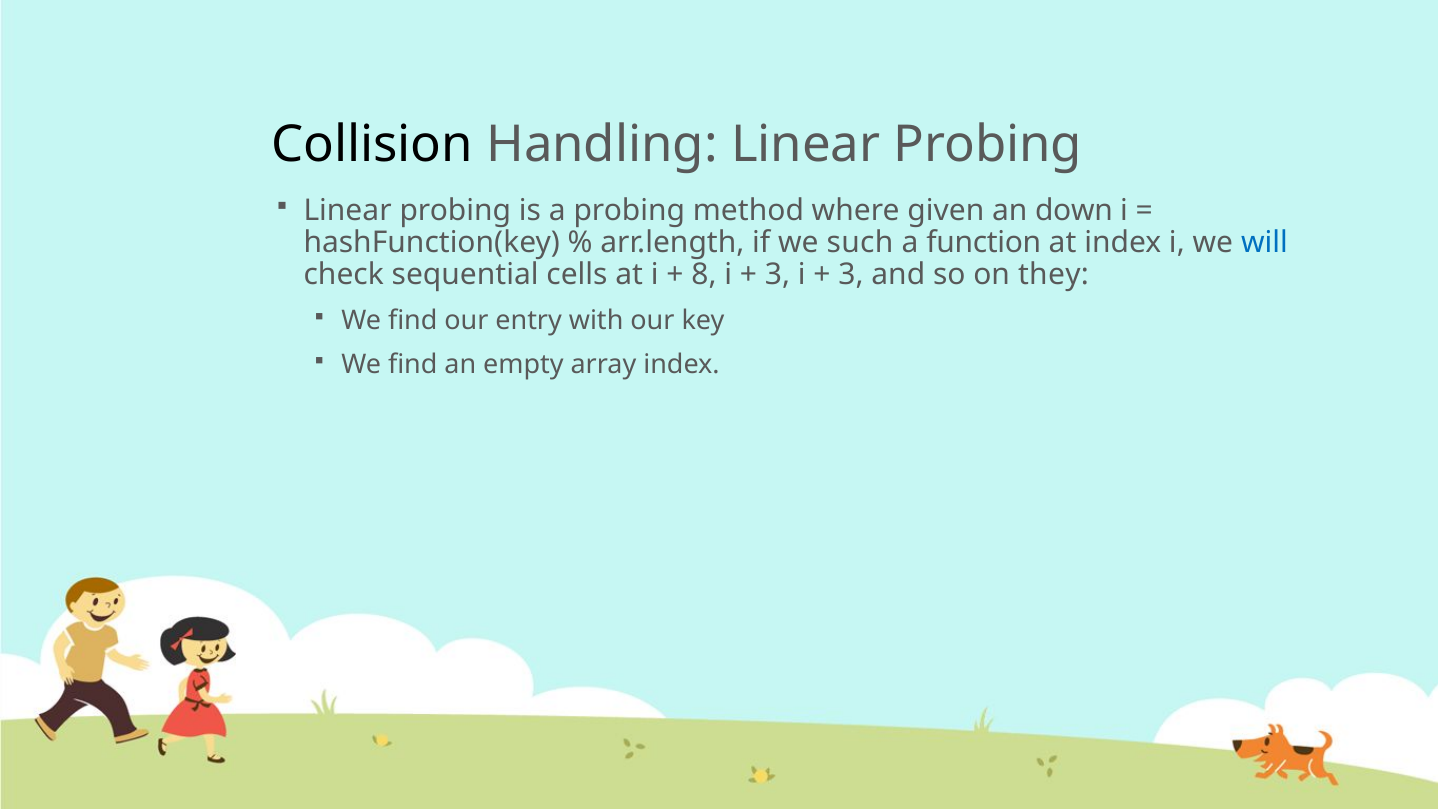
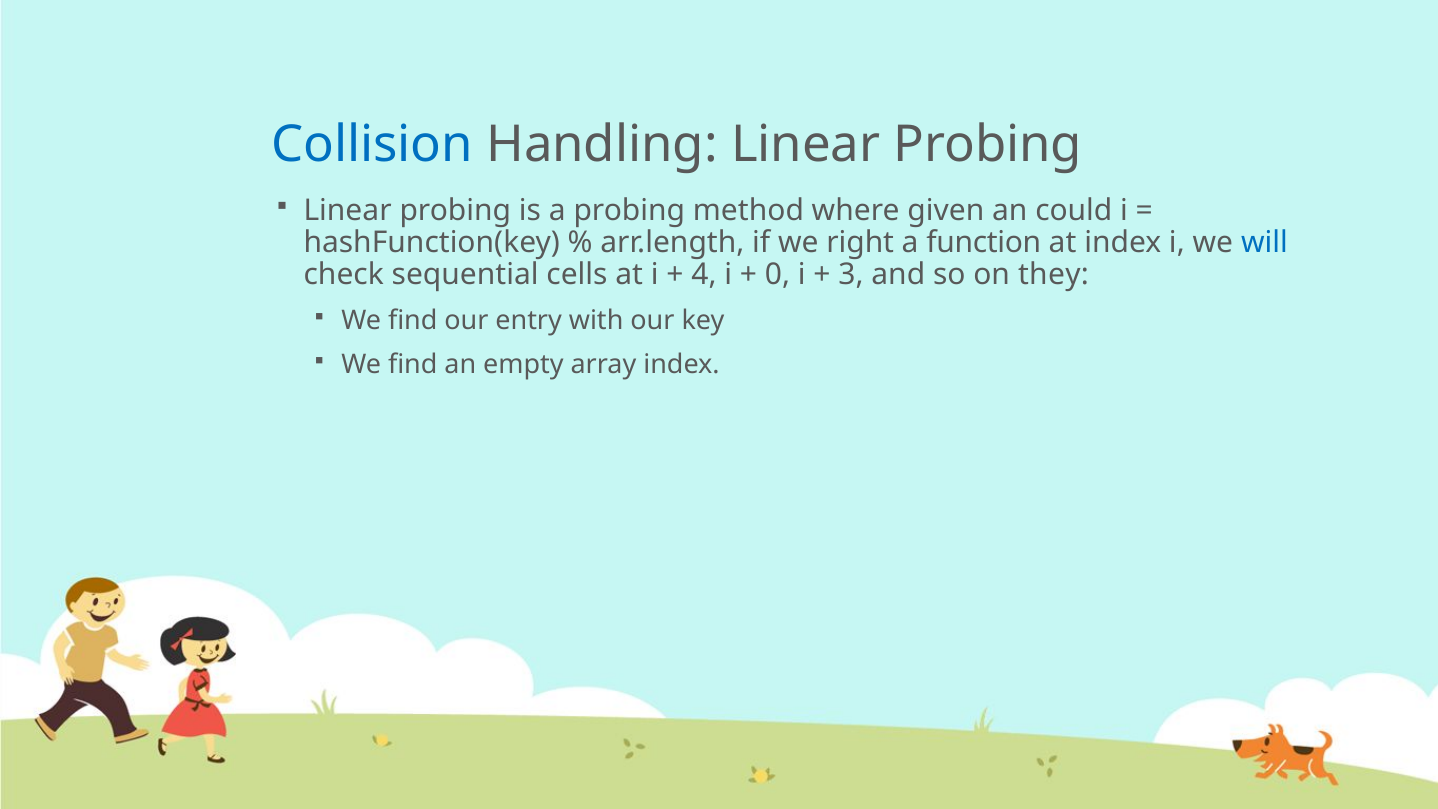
Collision colour: black -> blue
down: down -> could
such: such -> right
8: 8 -> 4
3 at (777, 275): 3 -> 0
